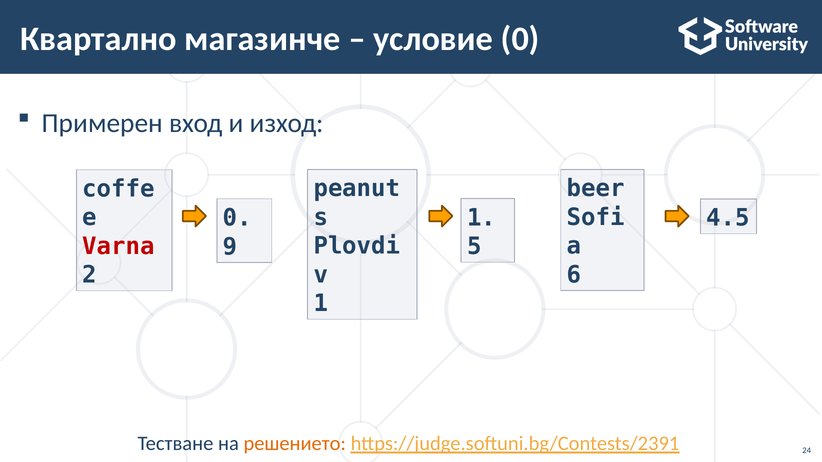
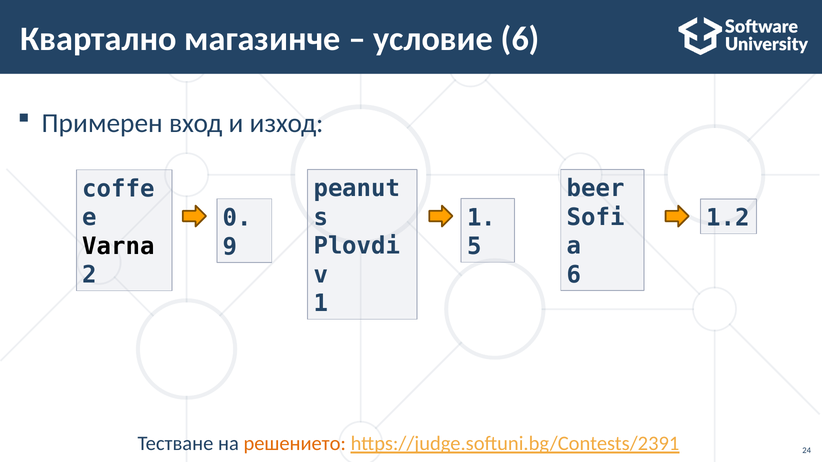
условие 0: 0 -> 6
4.5: 4.5 -> 1.2
Varna colour: red -> black
